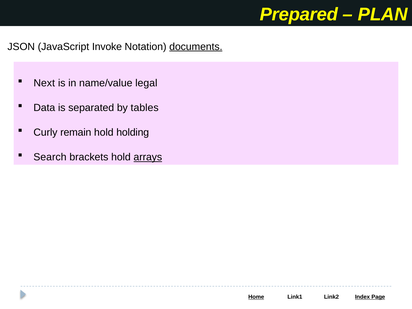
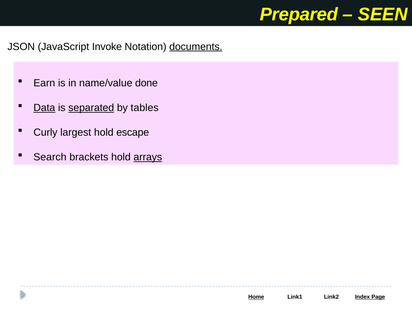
PLAN: PLAN -> SEEN
Next: Next -> Earn
legal: legal -> done
Data underline: none -> present
separated underline: none -> present
remain: remain -> largest
holding: holding -> escape
